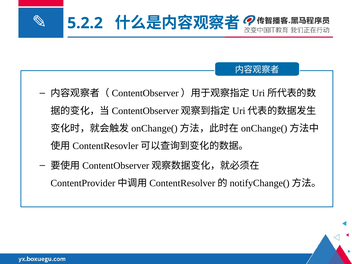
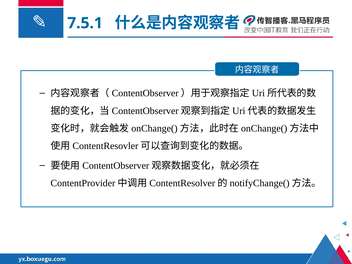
5.2.2: 5.2.2 -> 7.5.1
